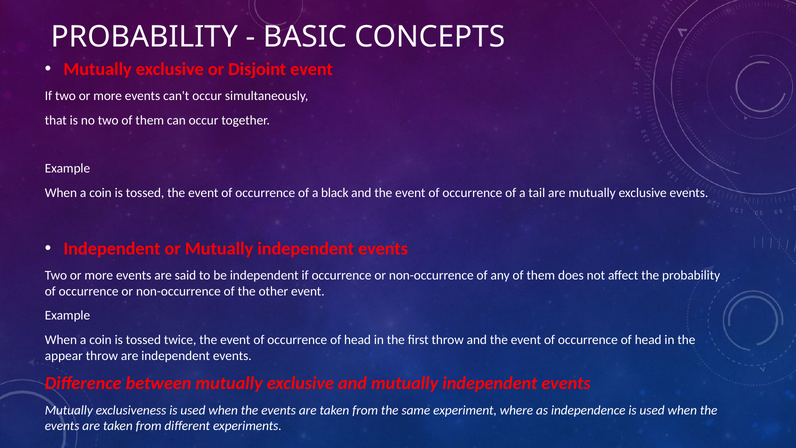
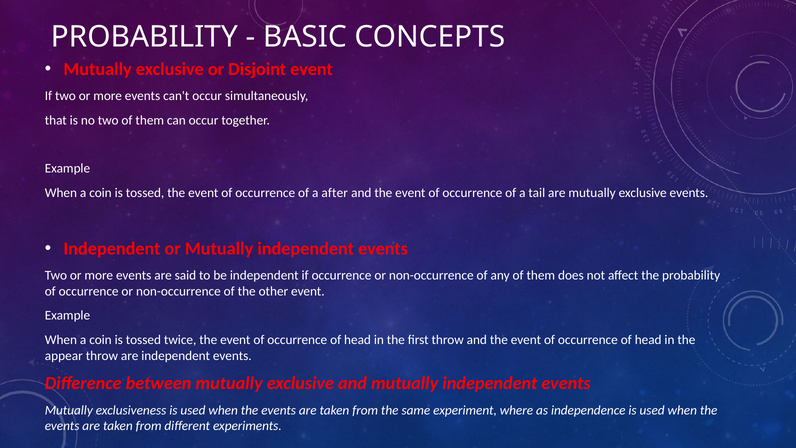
black: black -> after
